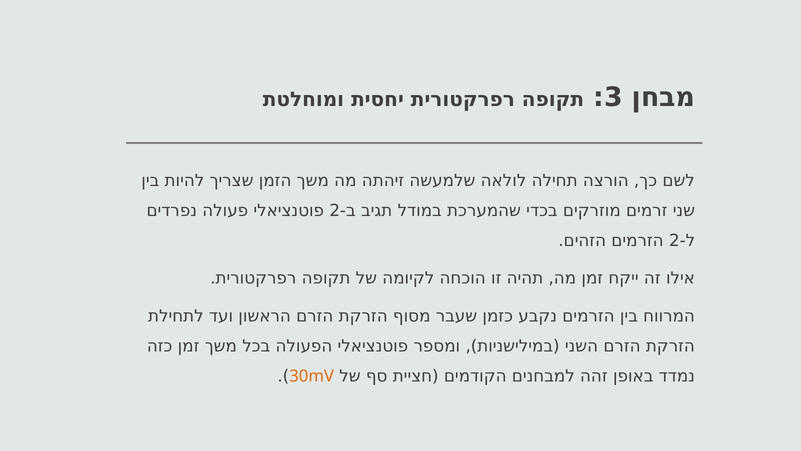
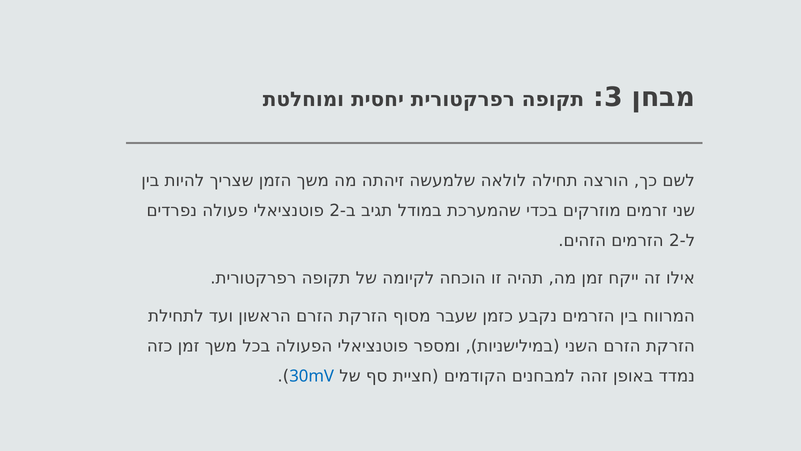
30mV colour: orange -> blue
